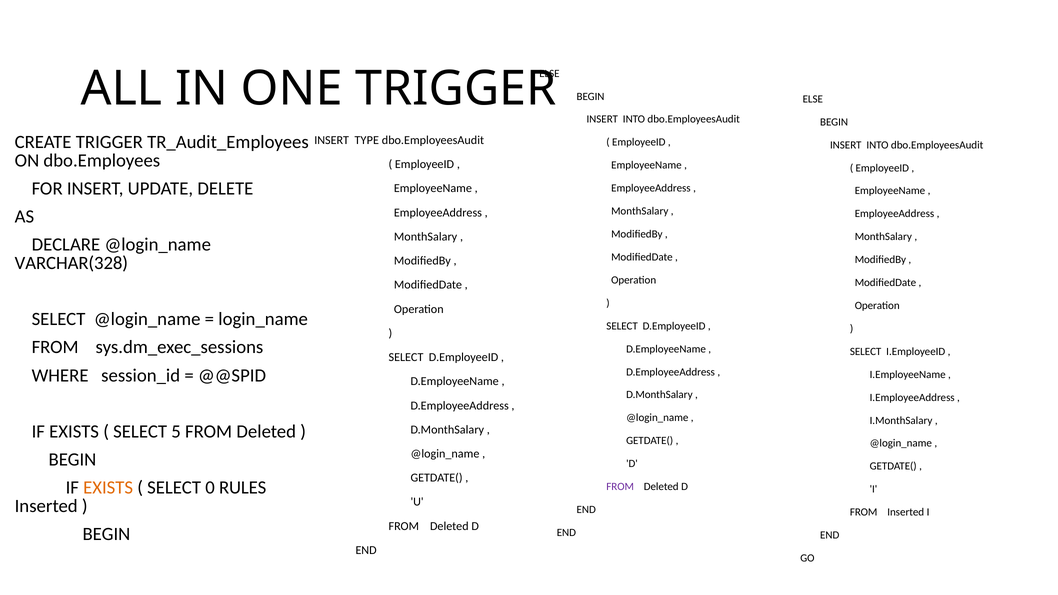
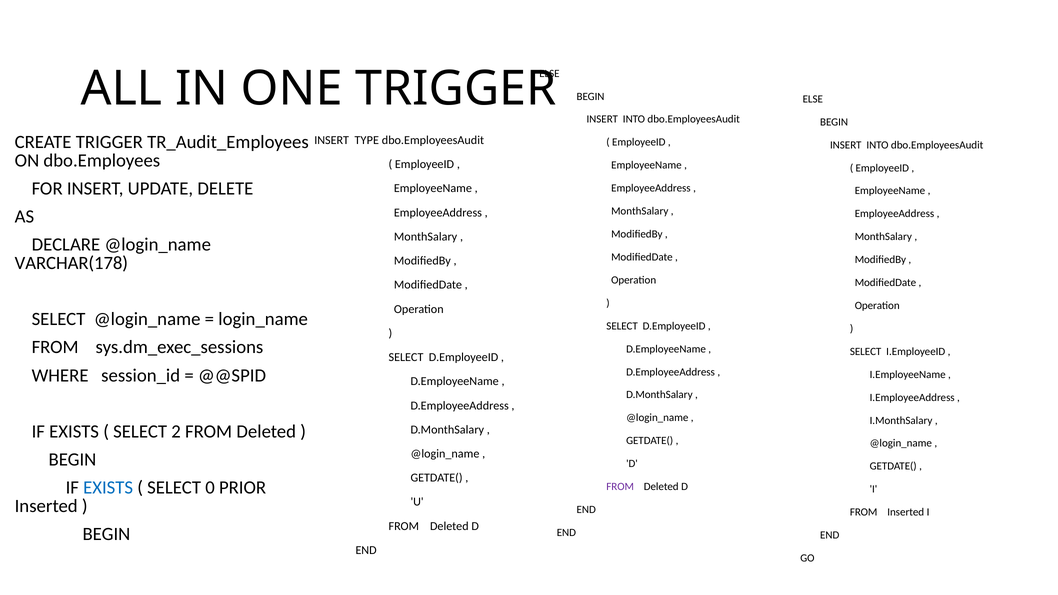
VARCHAR(328: VARCHAR(328 -> VARCHAR(178
5: 5 -> 2
EXISTS at (108, 488) colour: orange -> blue
RULES: RULES -> PRIOR
